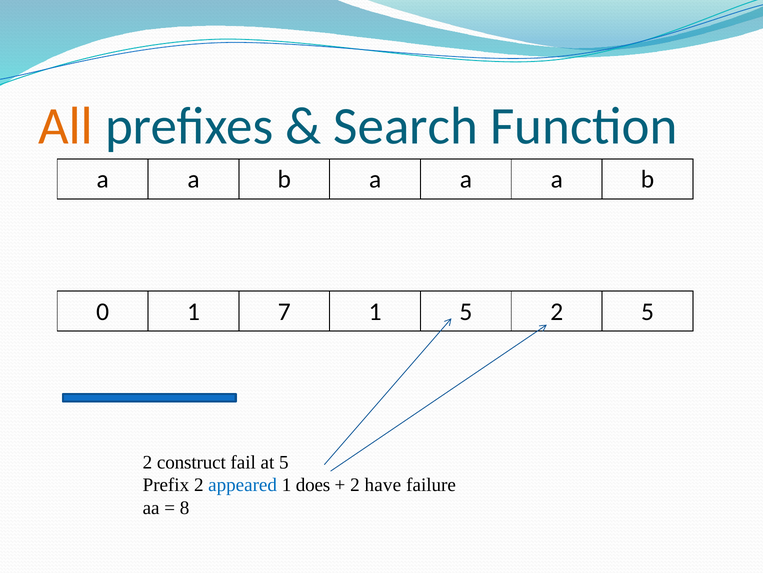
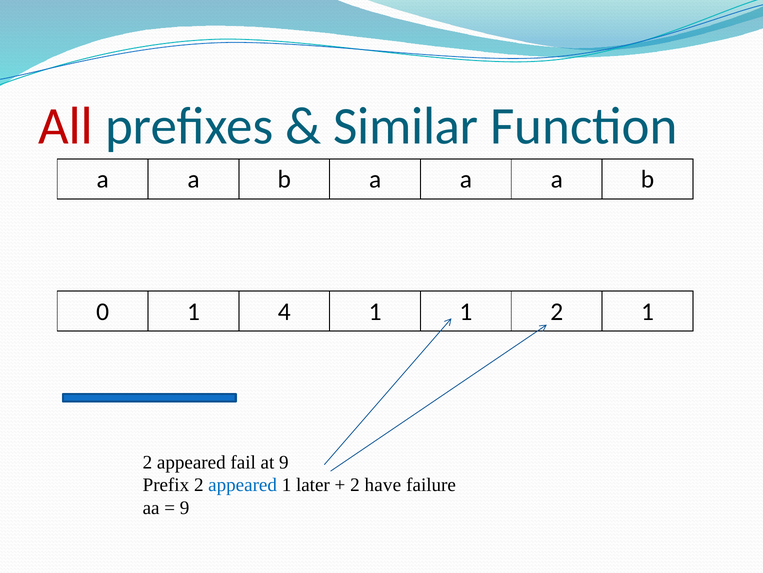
All colour: orange -> red
Search: Search -> Similar
7: 7 -> 4
1 5: 5 -> 1
2 5: 5 -> 1
construct at (191, 462): construct -> appeared
at 5: 5 -> 9
does: does -> later
8 at (185, 507): 8 -> 9
